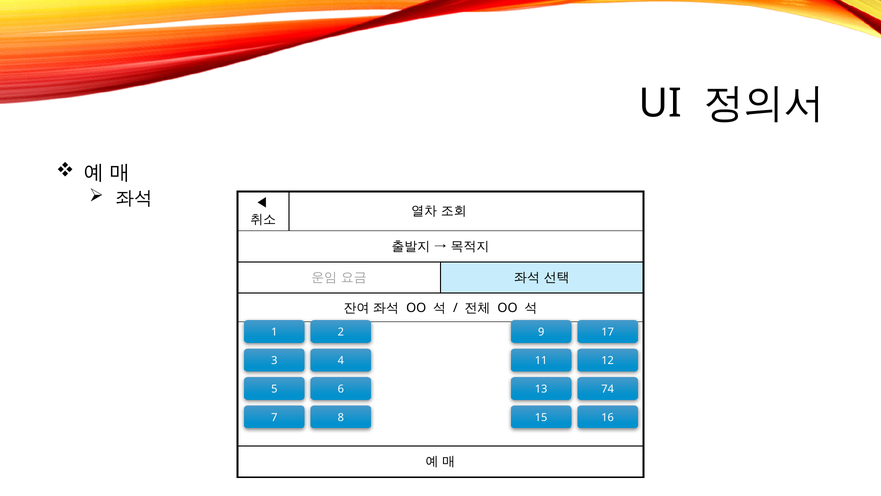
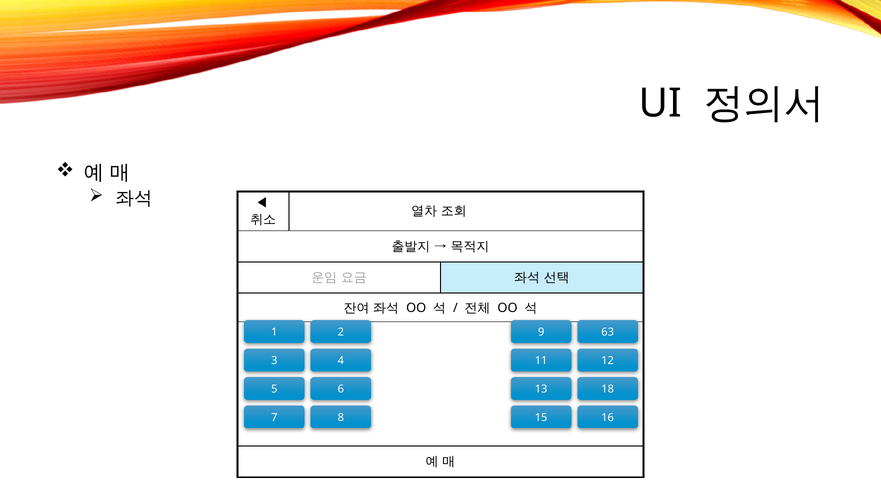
17: 17 -> 63
74: 74 -> 18
